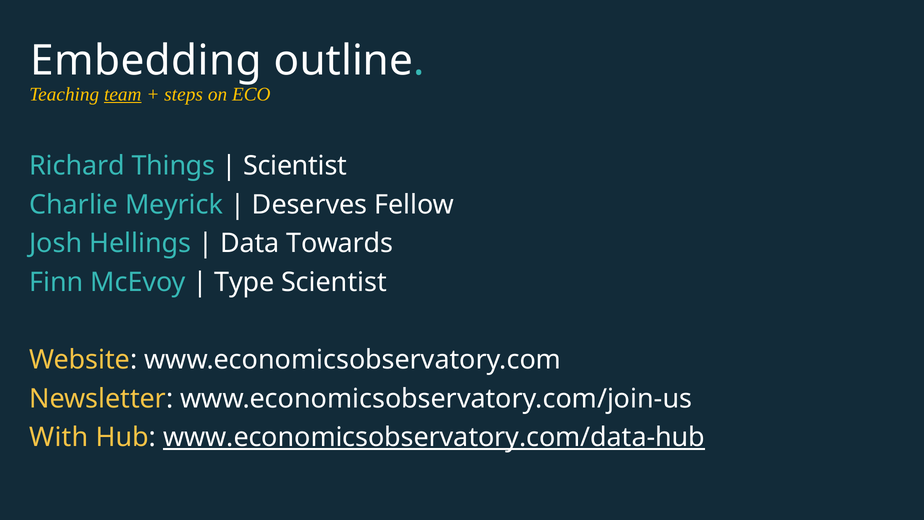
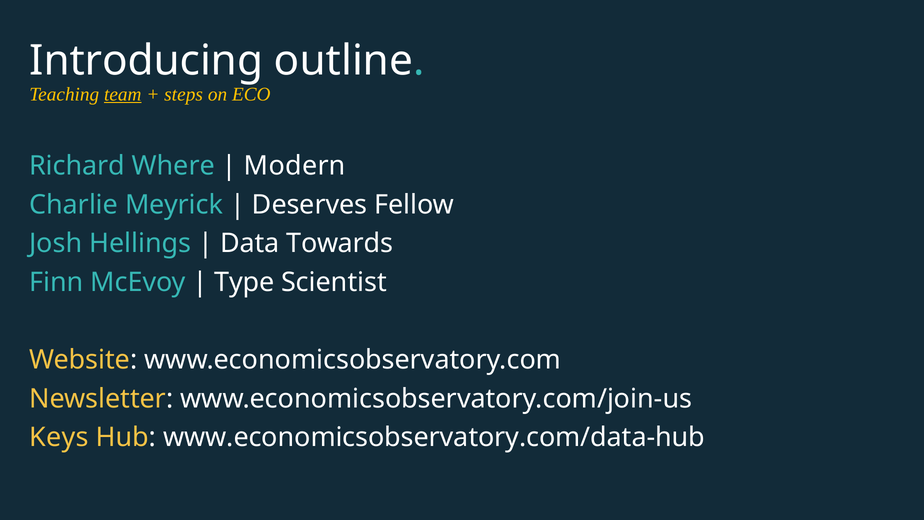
Embedding: Embedding -> Introducing
Things: Things -> Where
Scientist at (295, 166): Scientist -> Modern
With: With -> Keys
www.economicsobservatory.com/data-hub underline: present -> none
